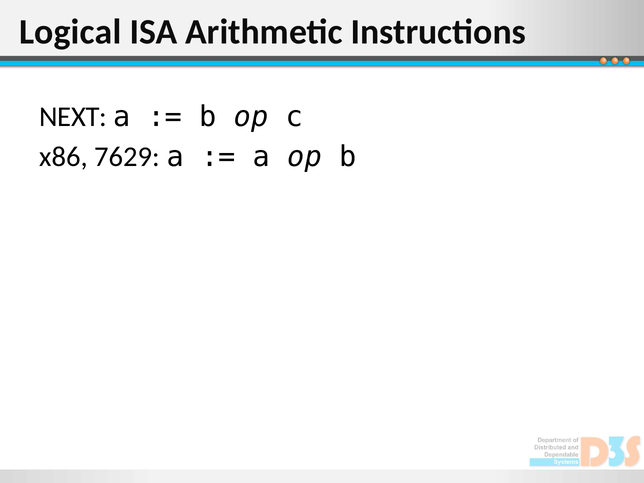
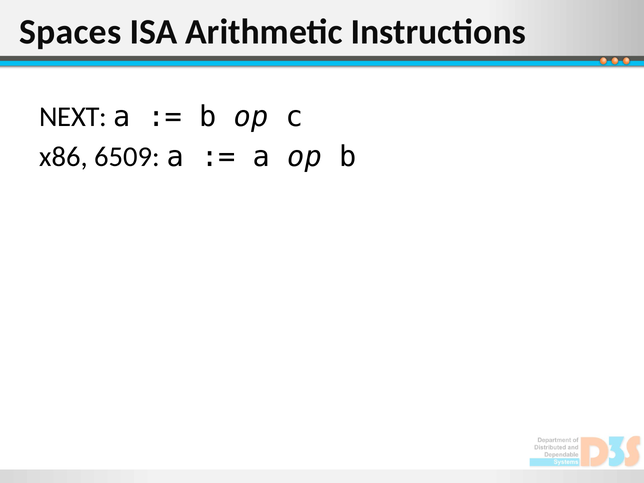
Logical: Logical -> Spaces
7629: 7629 -> 6509
